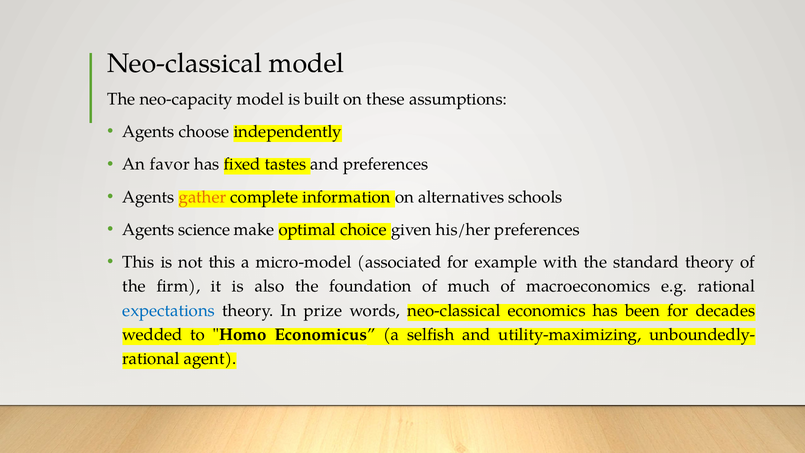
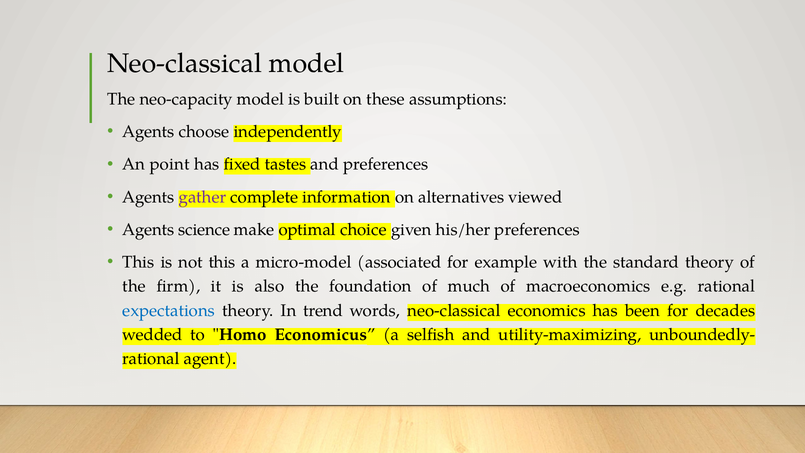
favor: favor -> point
gather colour: orange -> purple
schools: schools -> viewed
prize: prize -> trend
